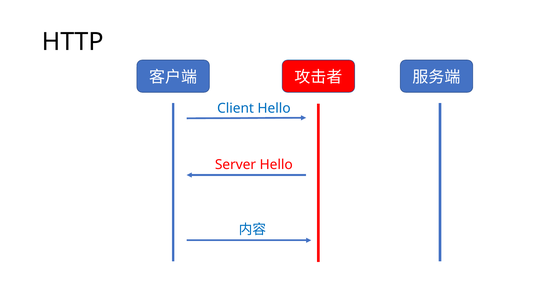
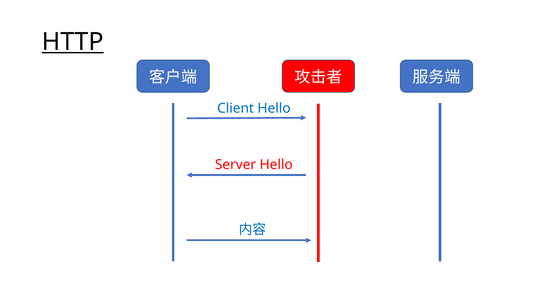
HTTP underline: none -> present
